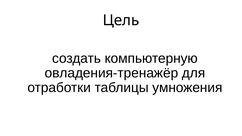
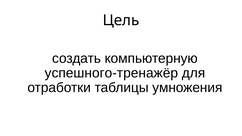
овладения-тренажёр: овладения-тренажёр -> успешного-тренажёр
